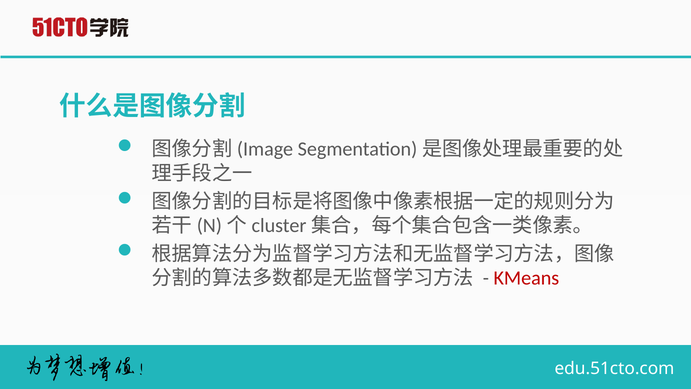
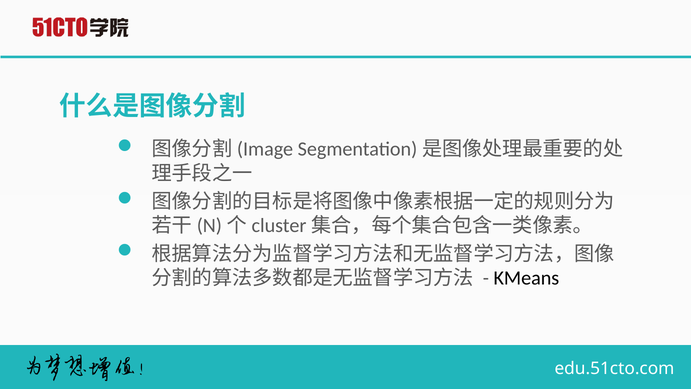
KMeans colour: red -> black
